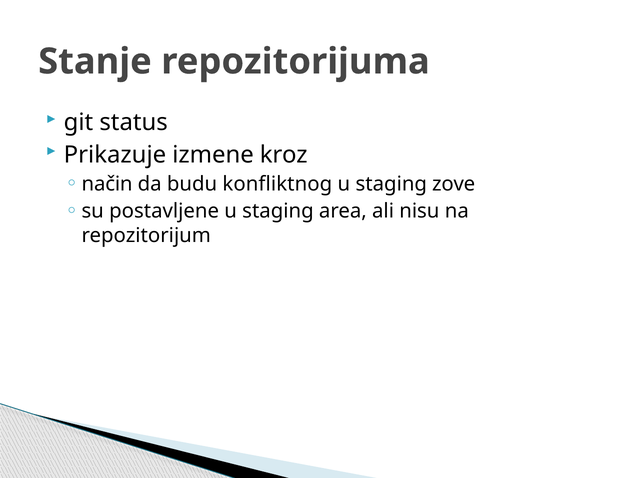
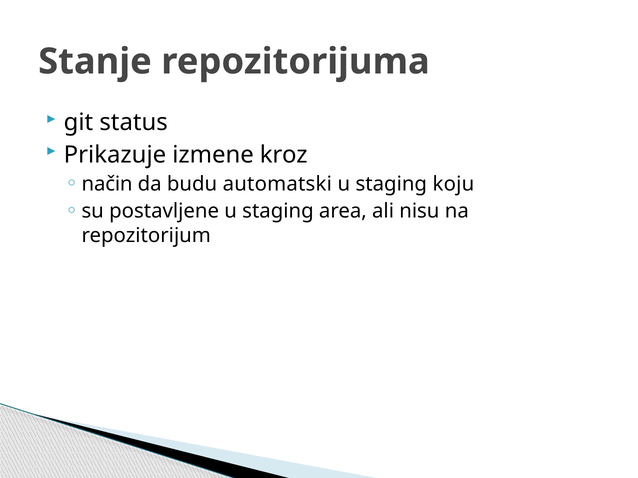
konfliktnog: konfliktnog -> automatski
zove: zove -> koju
